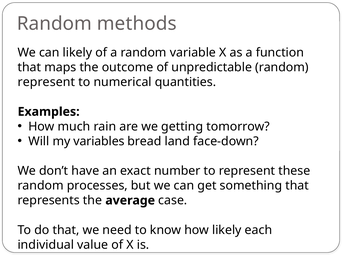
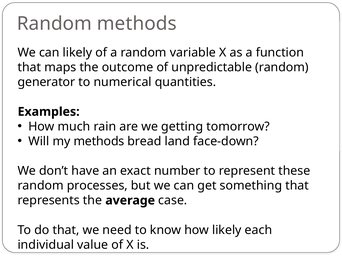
represent at (46, 82): represent -> generator
my variables: variables -> methods
